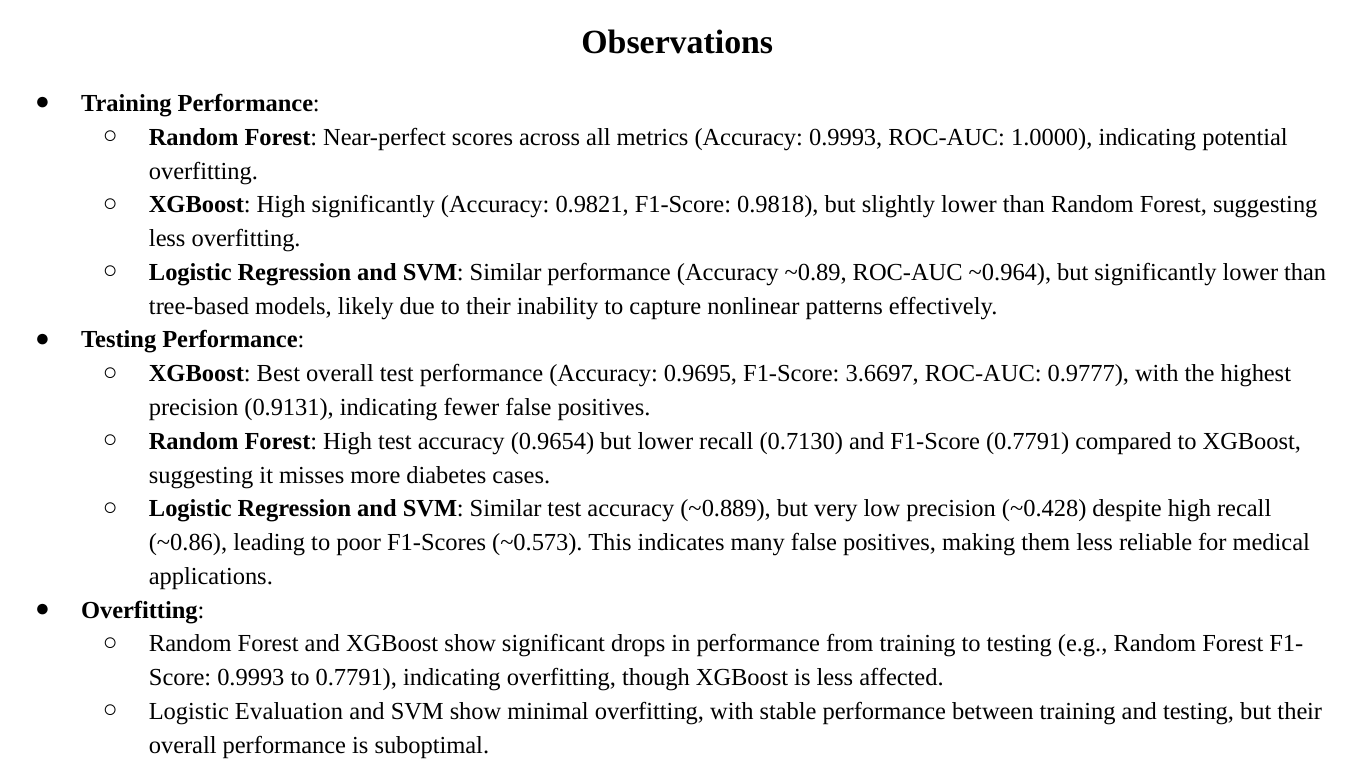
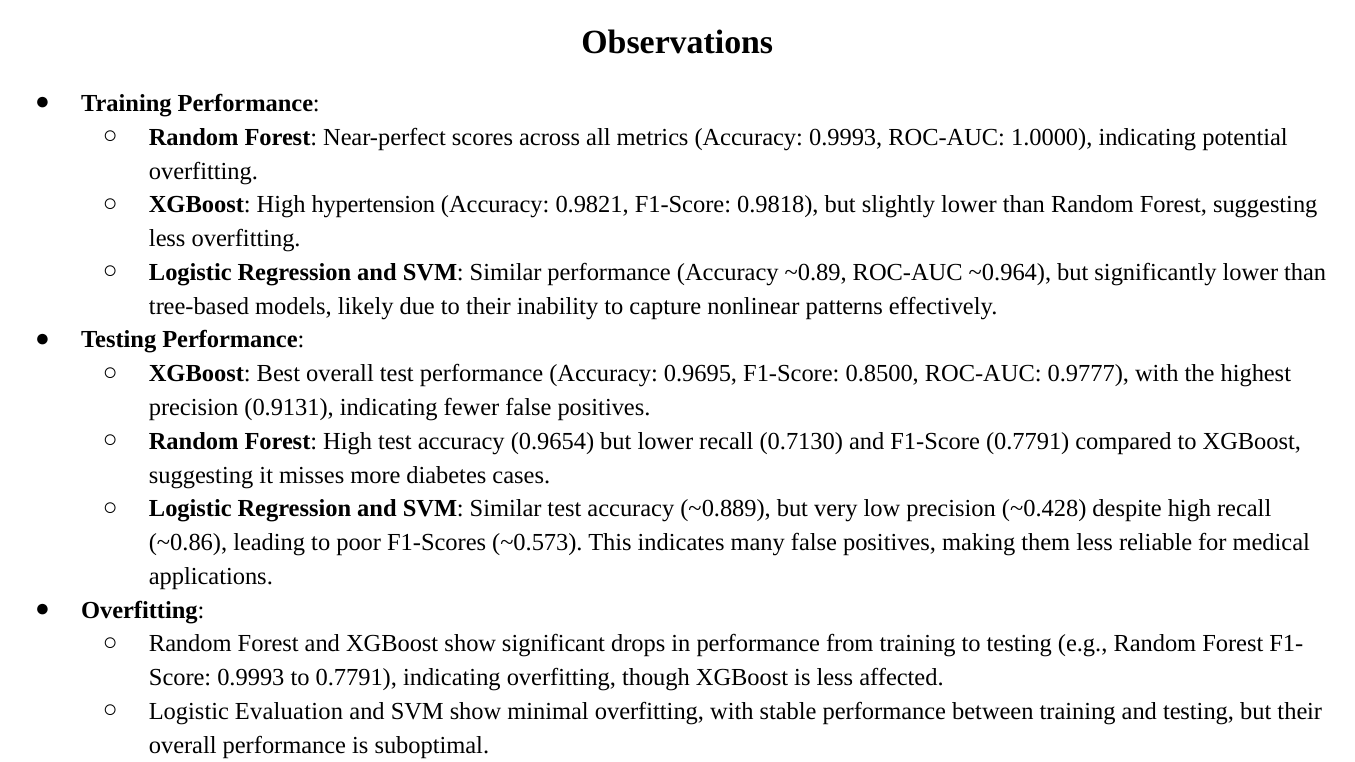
High significantly: significantly -> hypertension
3.6697: 3.6697 -> 0.8500
